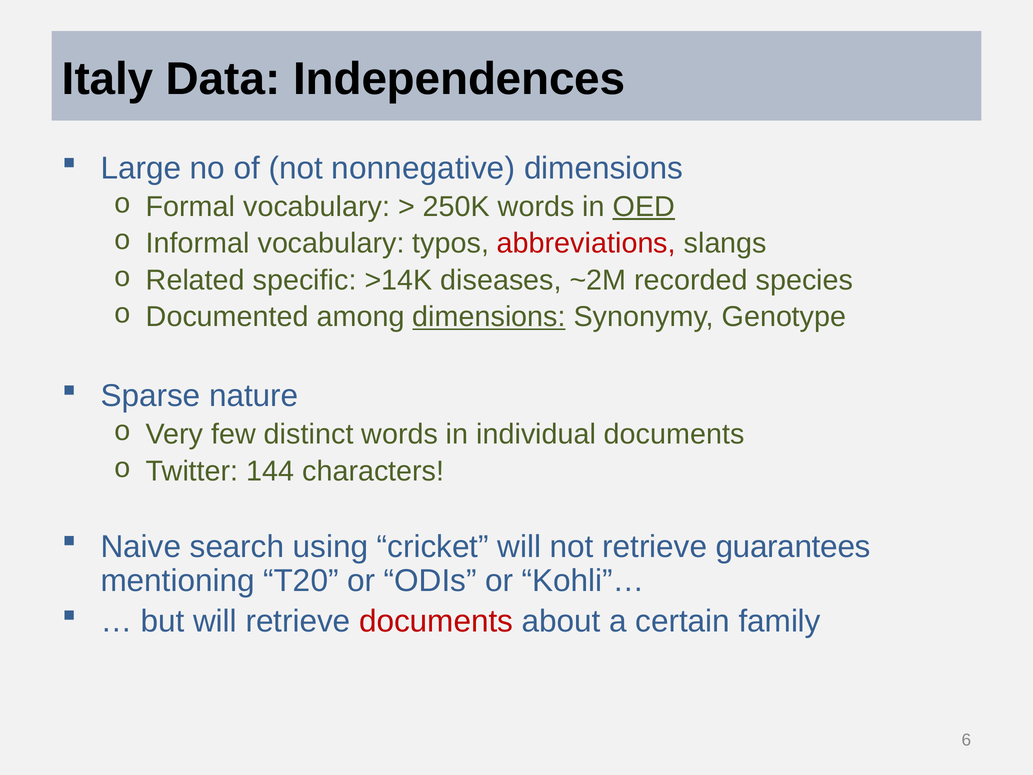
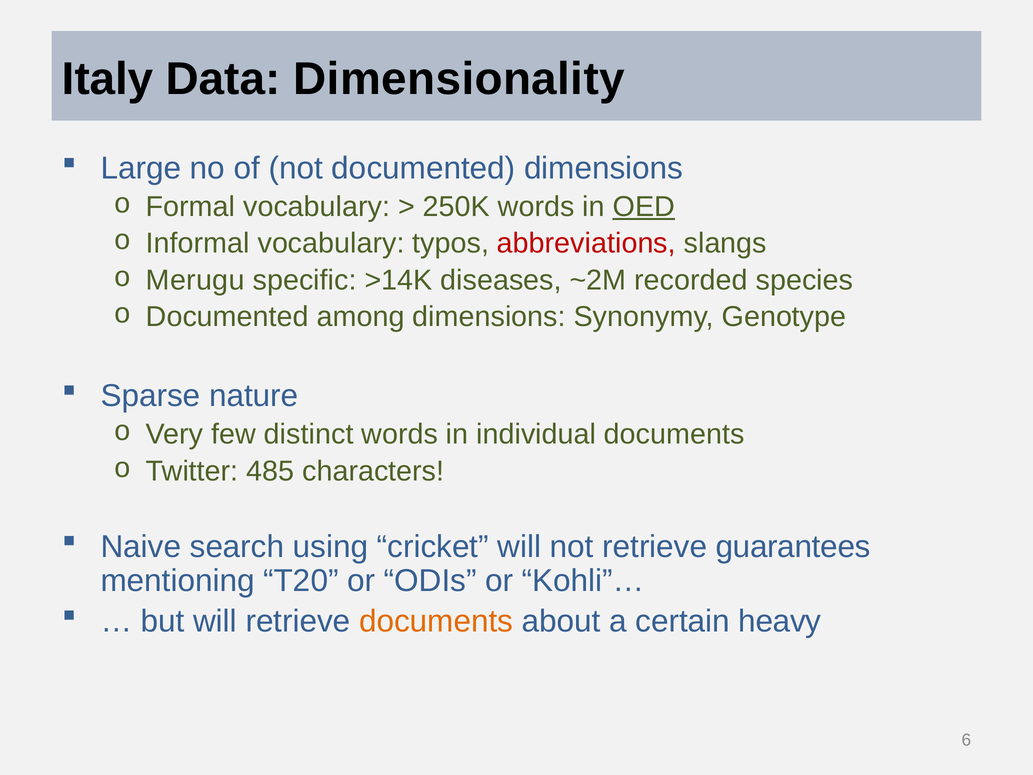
Independences: Independences -> Dimensionality
not nonnegative: nonnegative -> documented
Related: Related -> Merugu
dimensions at (489, 317) underline: present -> none
144: 144 -> 485
documents at (436, 621) colour: red -> orange
family: family -> heavy
